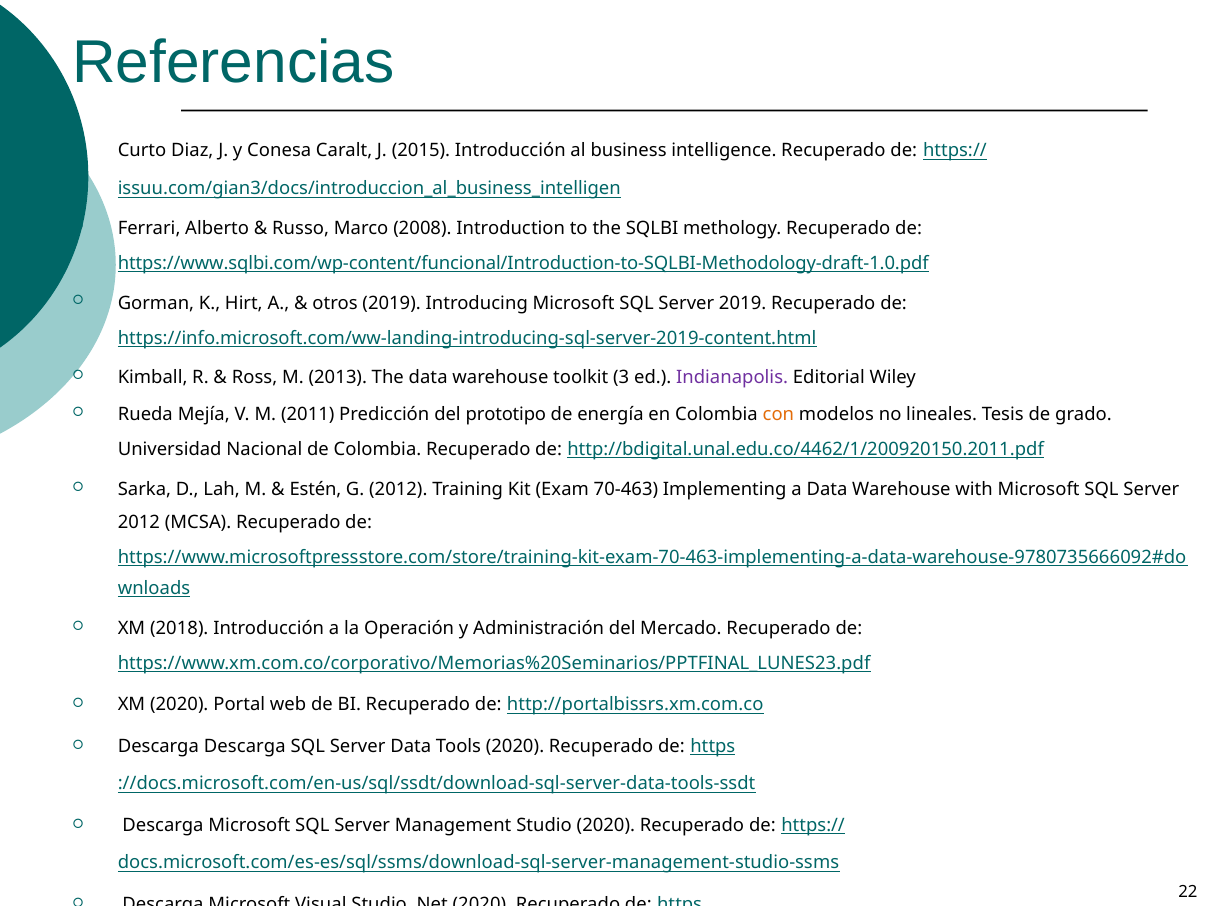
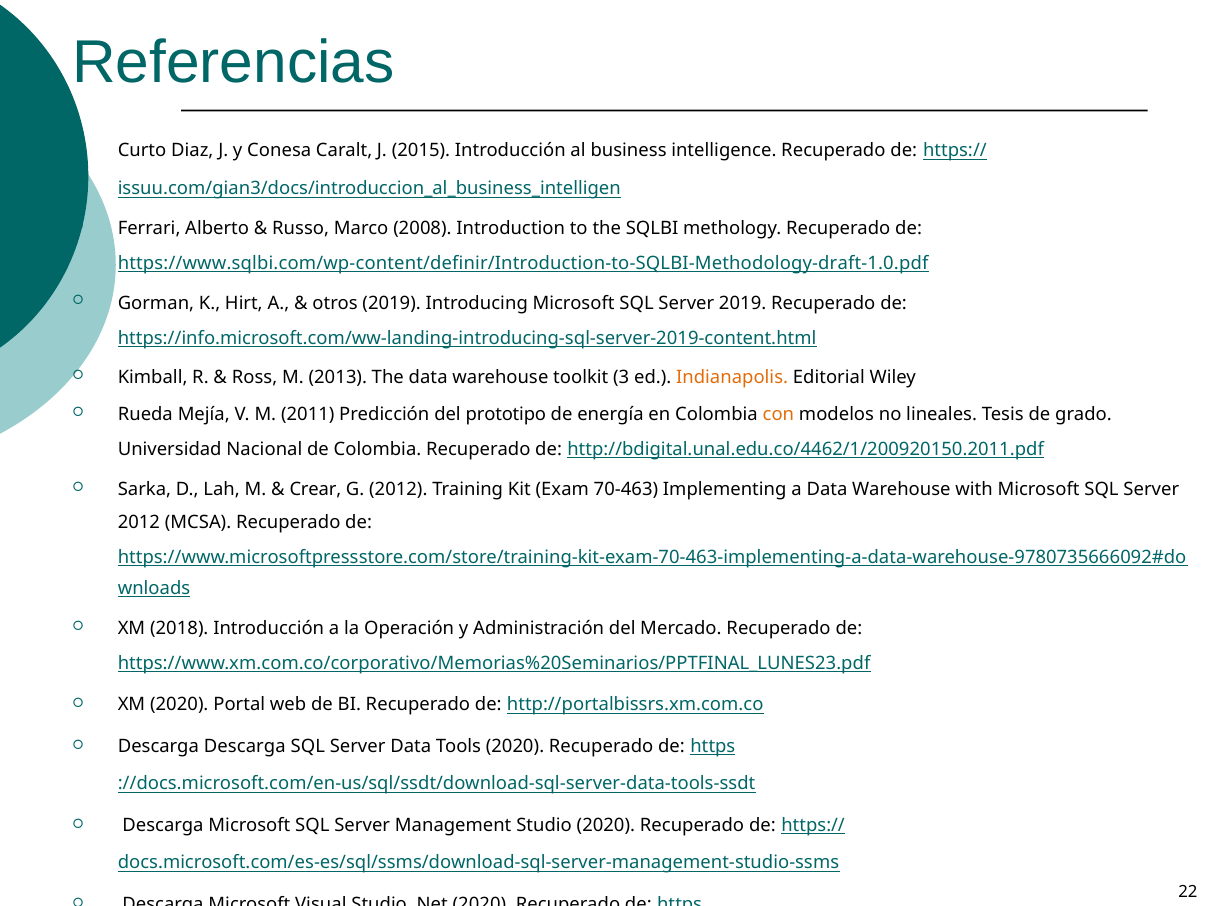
https://www.sqlbi.com/wp-content/funcional/Introduction-to-SQLBI-Methodology-draft-1.0.pdf: https://www.sqlbi.com/wp-content/funcional/Introduction-to-SQLBI-Methodology-draft-1.0.pdf -> https://www.sqlbi.com/wp-content/definir/Introduction-to-SQLBI-Methodology-draft-1.0.pdf
Indianapolis colour: purple -> orange
Estén: Estén -> Crear
